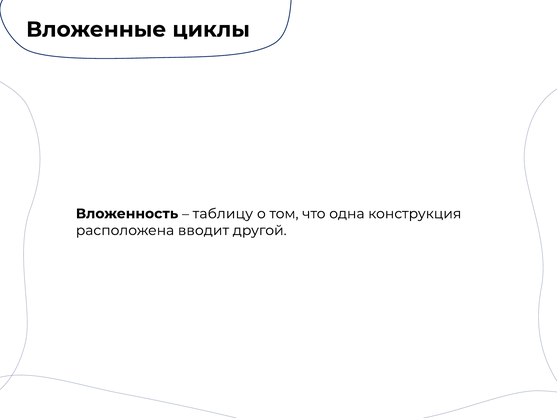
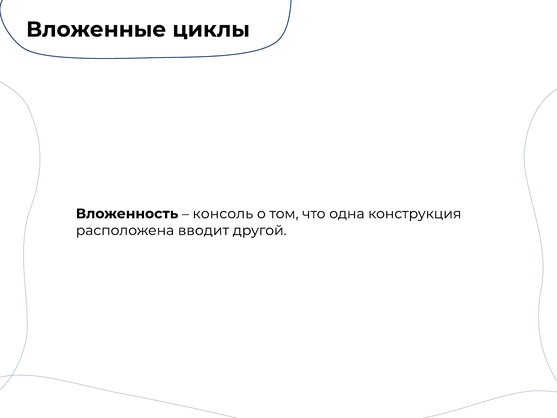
таблицу: таблицу -> консоль
